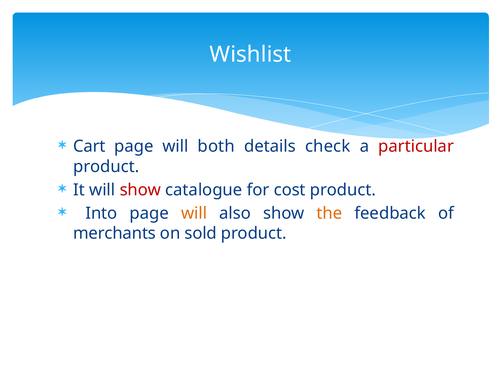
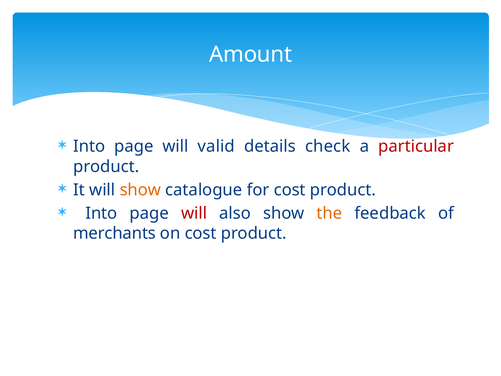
Wishlist: Wishlist -> Amount
Cart at (89, 146): Cart -> Into
both: both -> valid
show at (140, 190) colour: red -> orange
will at (194, 213) colour: orange -> red
on sold: sold -> cost
